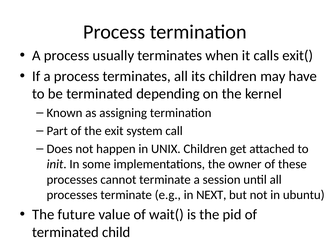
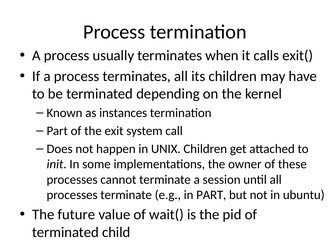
assigning: assigning -> instances
in NEXT: NEXT -> PART
